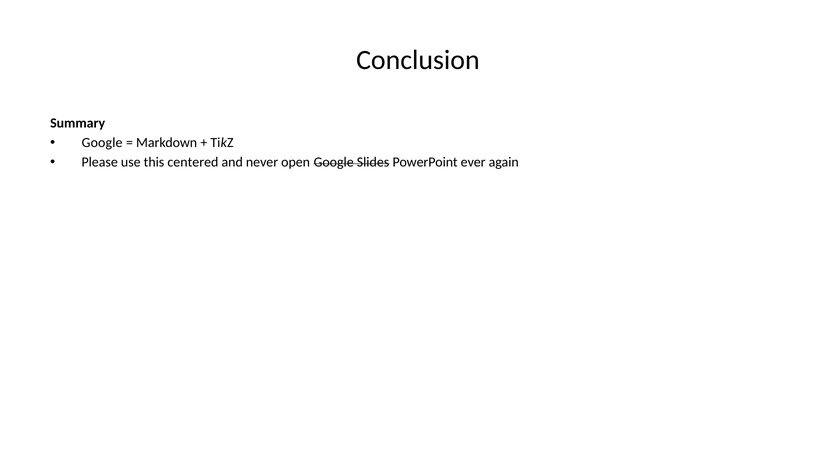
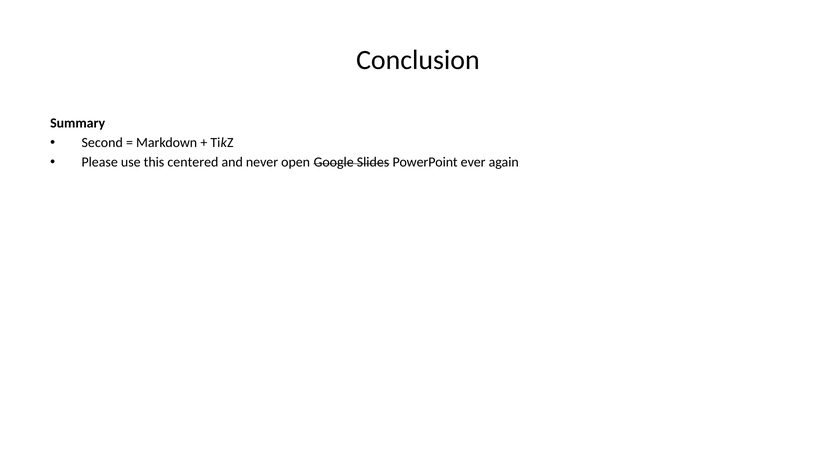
Google at (102, 143): Google -> Second
